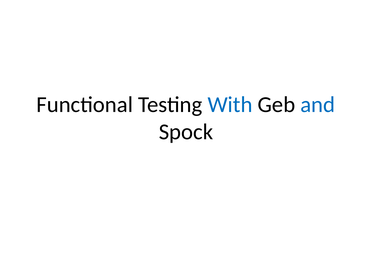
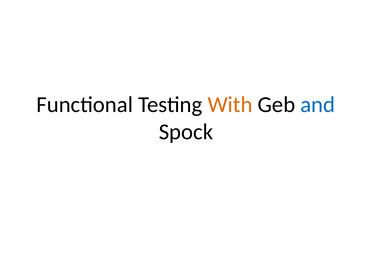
With colour: blue -> orange
